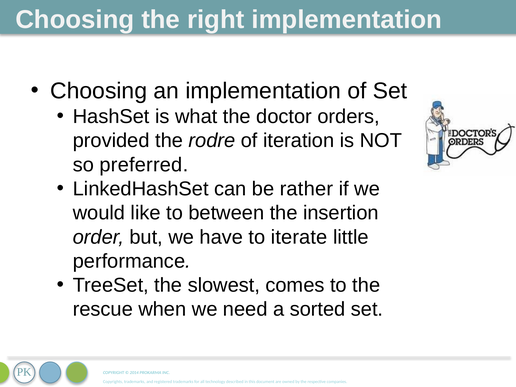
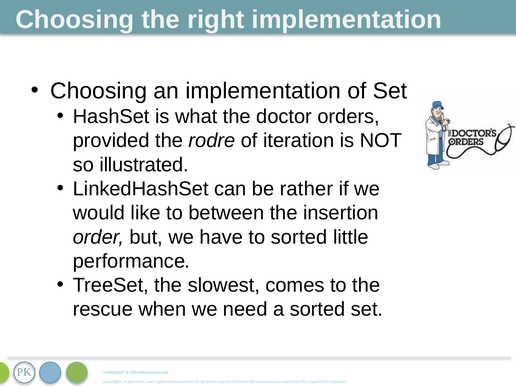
preferred: preferred -> illustrated
to iterate: iterate -> sorted
